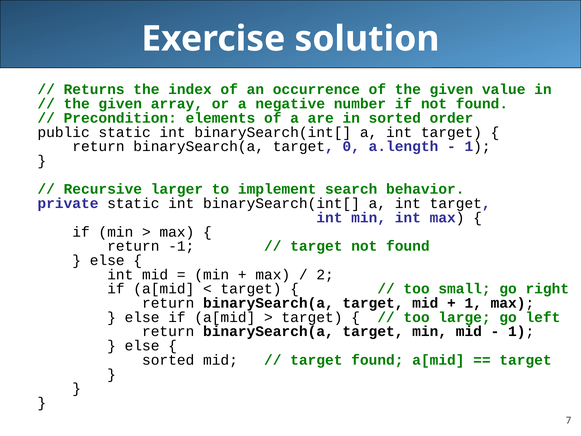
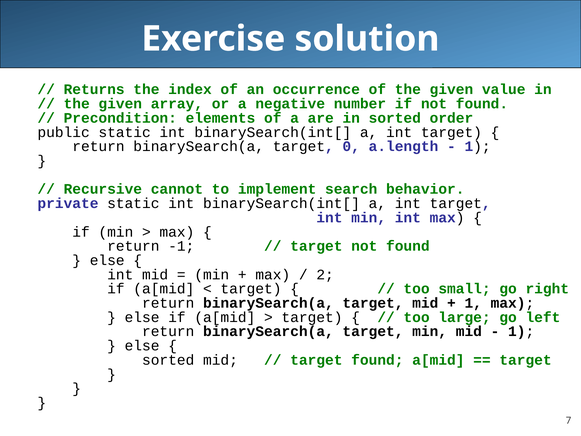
larger: larger -> cannot
